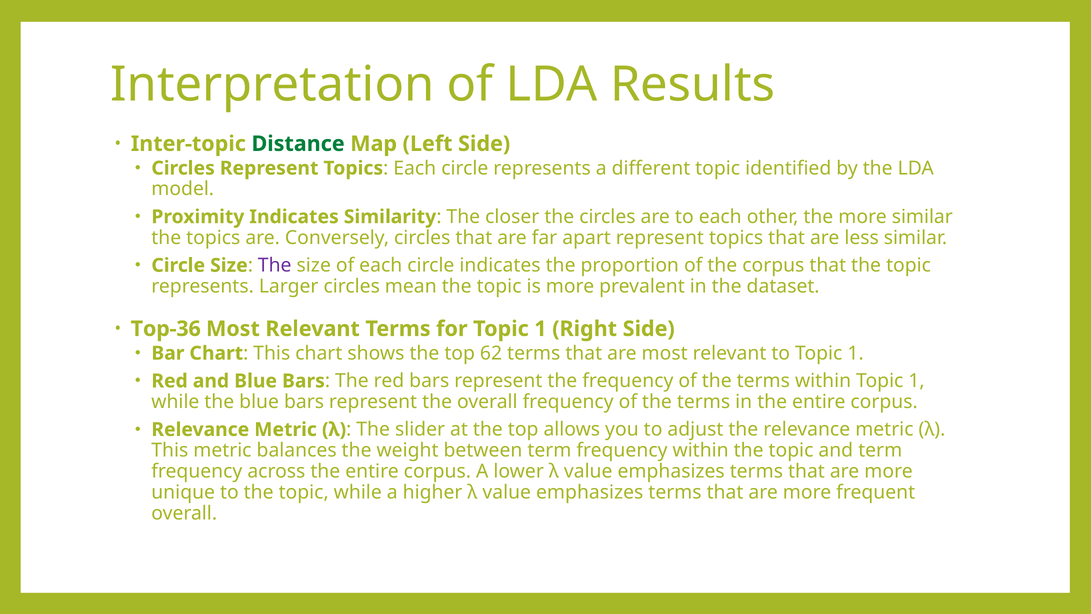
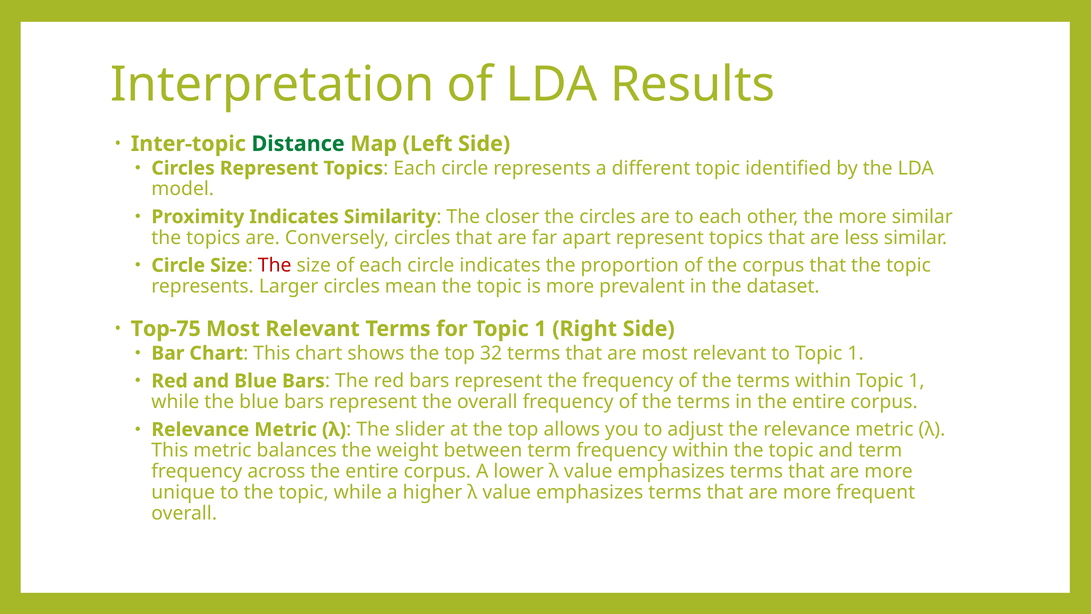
The at (275, 265) colour: purple -> red
Top-36: Top-36 -> Top-75
62: 62 -> 32
